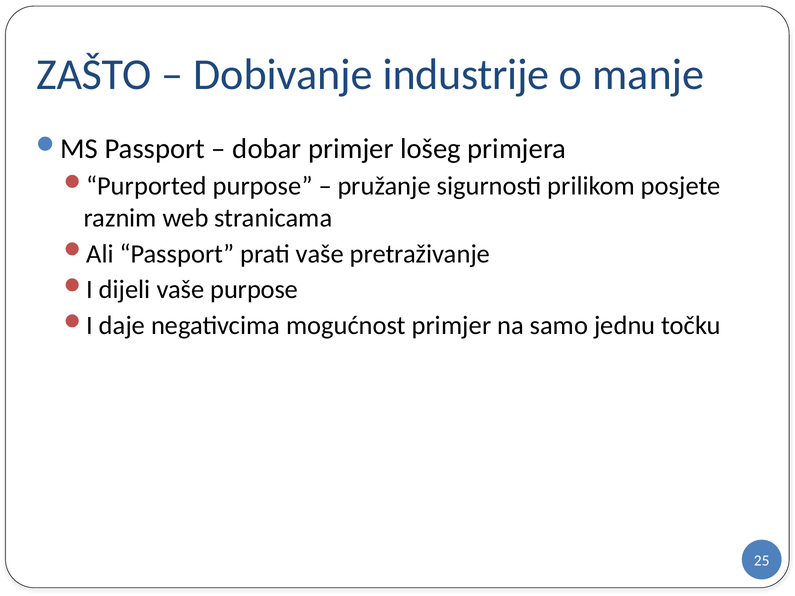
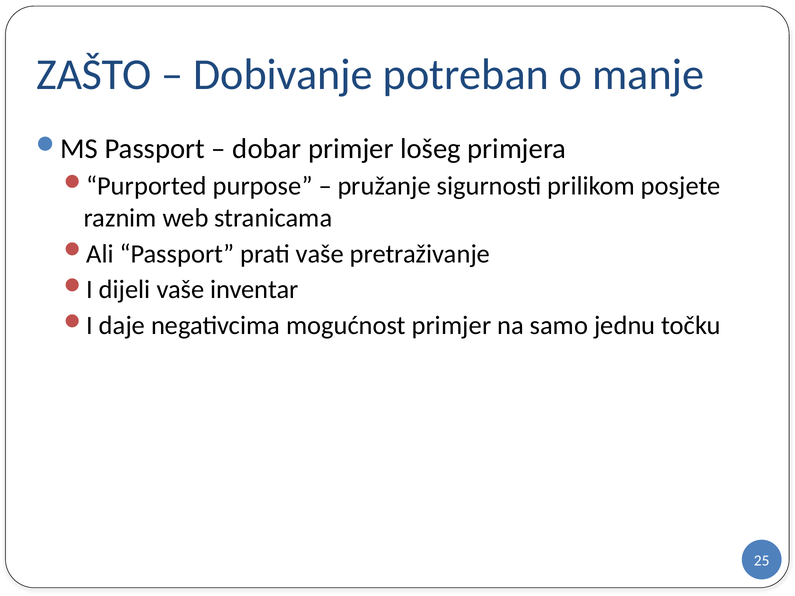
industrije: industrije -> potreban
vaše purpose: purpose -> inventar
